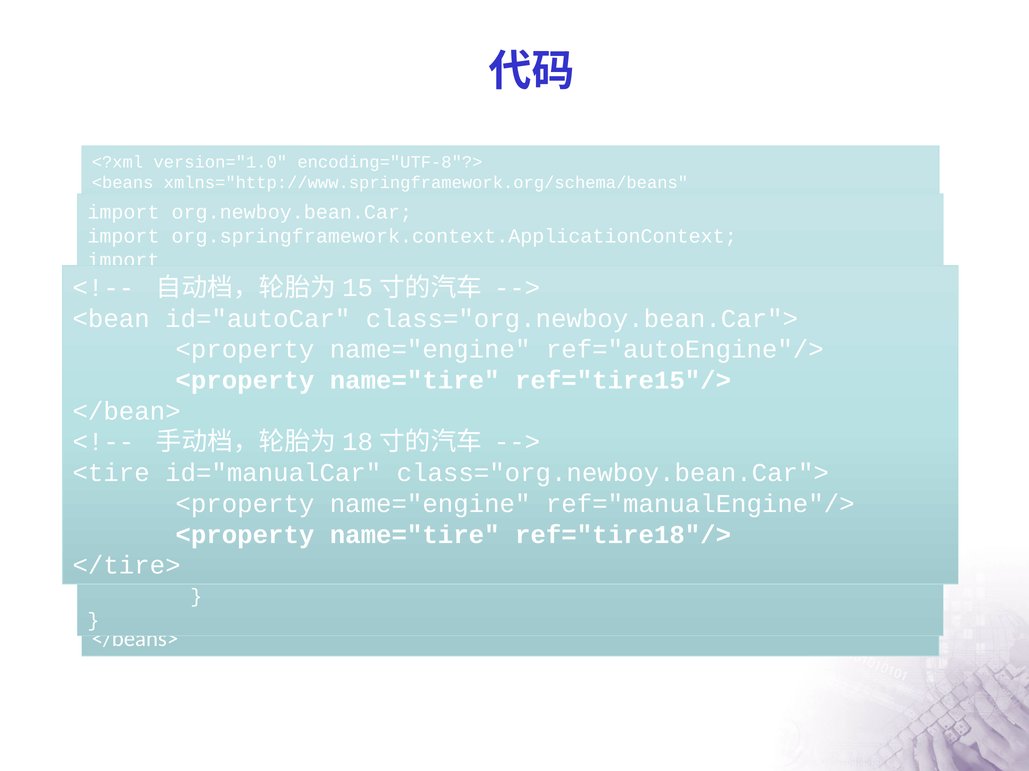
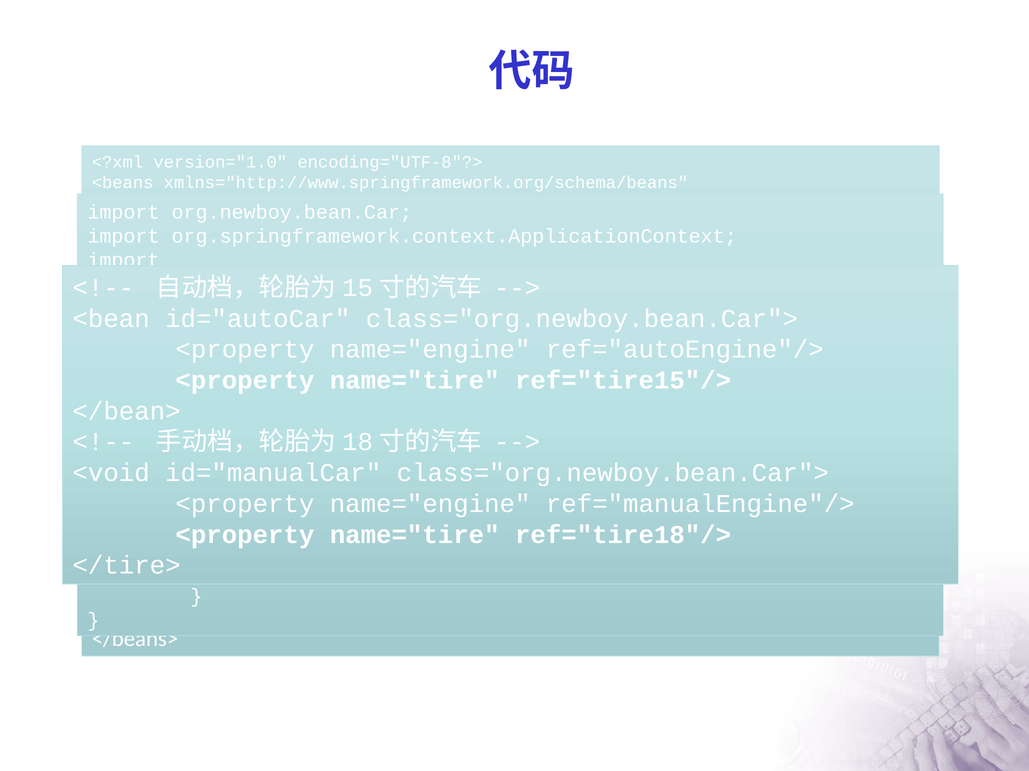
<tire: <tire -> <void
